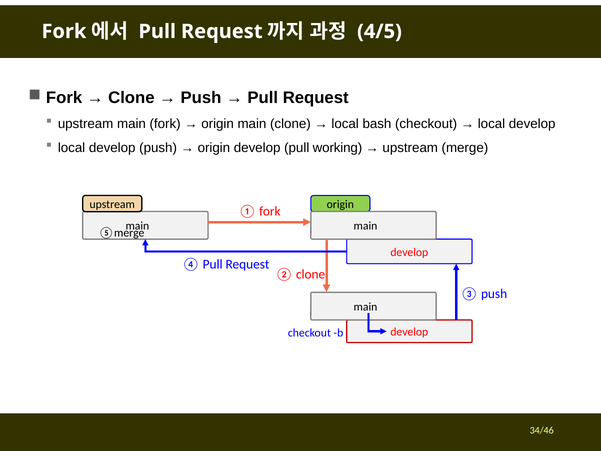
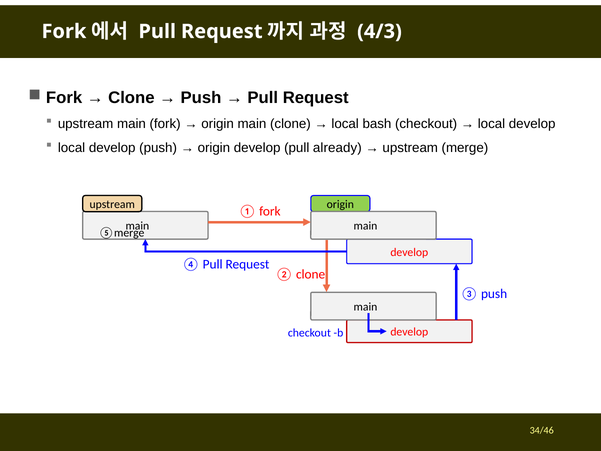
4/5: 4/5 -> 4/3
working: working -> already
